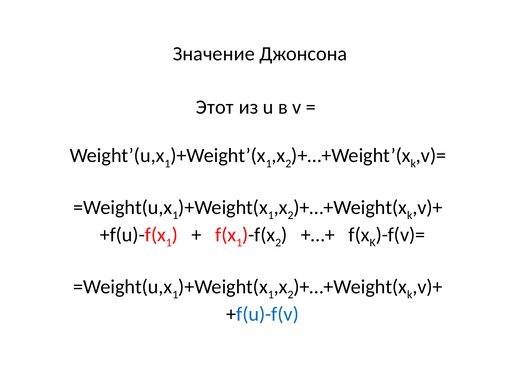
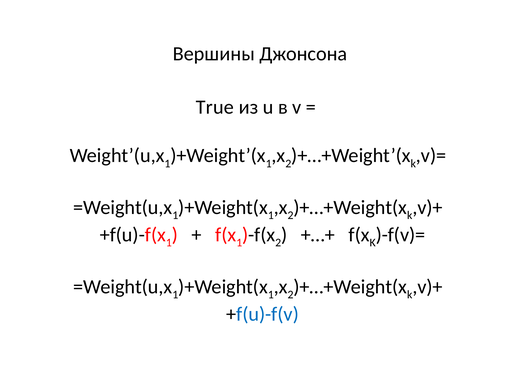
Значение: Значение -> Вершины
Этот: Этот -> True
